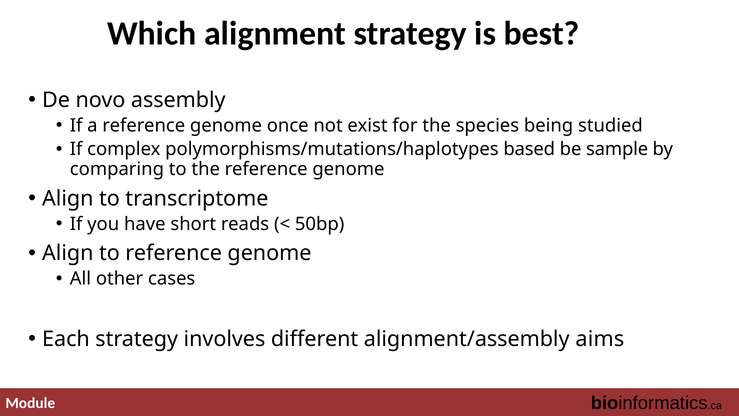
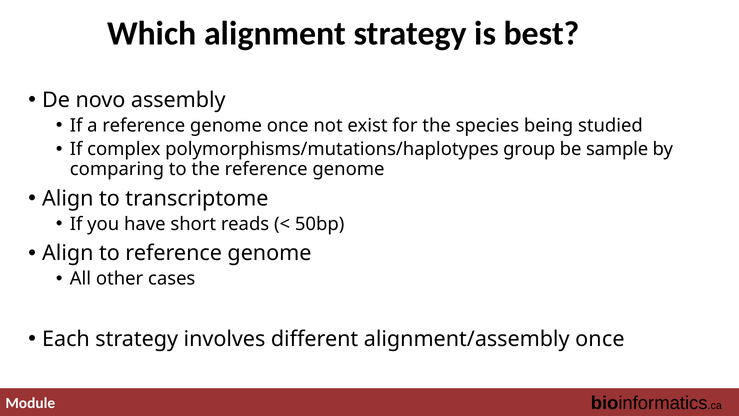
based: based -> group
alignment/assembly aims: aims -> once
